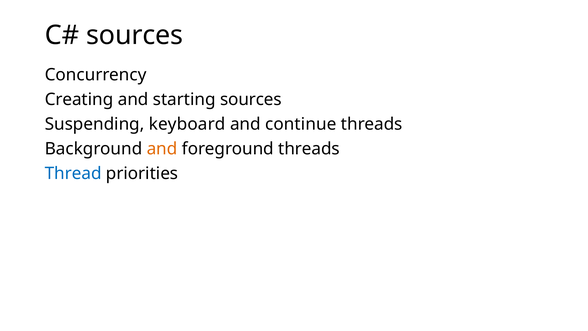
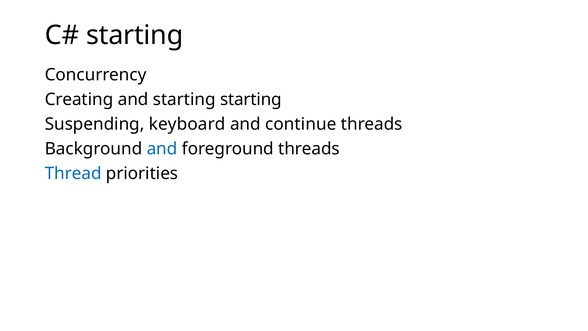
sources at (135, 35): sources -> starting
starting sources: sources -> starting
and at (162, 149) colour: orange -> blue
